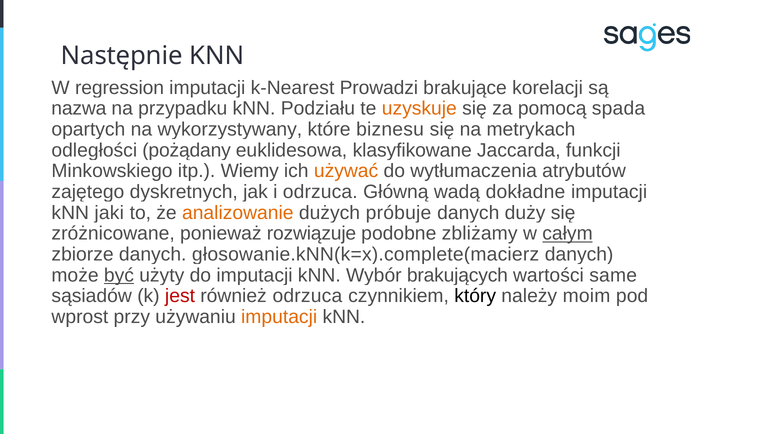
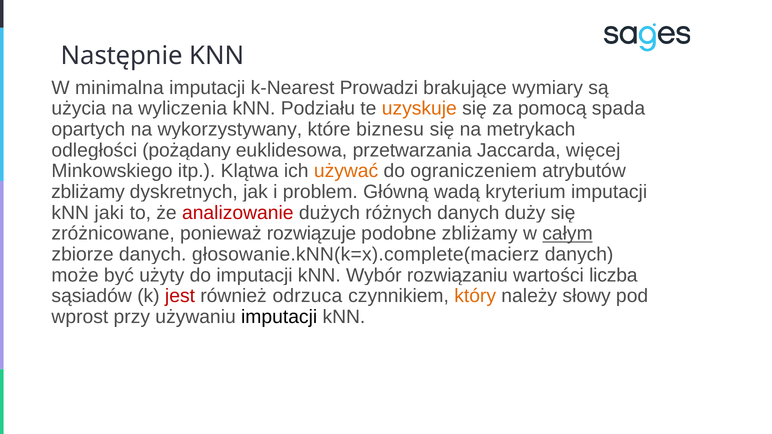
regression: regression -> minimalna
korelacji: korelacji -> wymiary
nazwa: nazwa -> użycia
przypadku: przypadku -> wyliczenia
klasyfikowane: klasyfikowane -> przetwarzania
funkcji: funkcji -> więcej
Wiemy: Wiemy -> Klątwa
wytłumaczenia: wytłumaczenia -> ograniczeniem
zajętego at (88, 192): zajętego -> zbliżamy
i odrzuca: odrzuca -> problem
dokładne: dokładne -> kryterium
analizowanie colour: orange -> red
próbuje: próbuje -> różnych
być underline: present -> none
brakujących: brakujących -> rozwiązaniu
same: same -> liczba
który colour: black -> orange
moim: moim -> słowy
imputacji at (279, 317) colour: orange -> black
